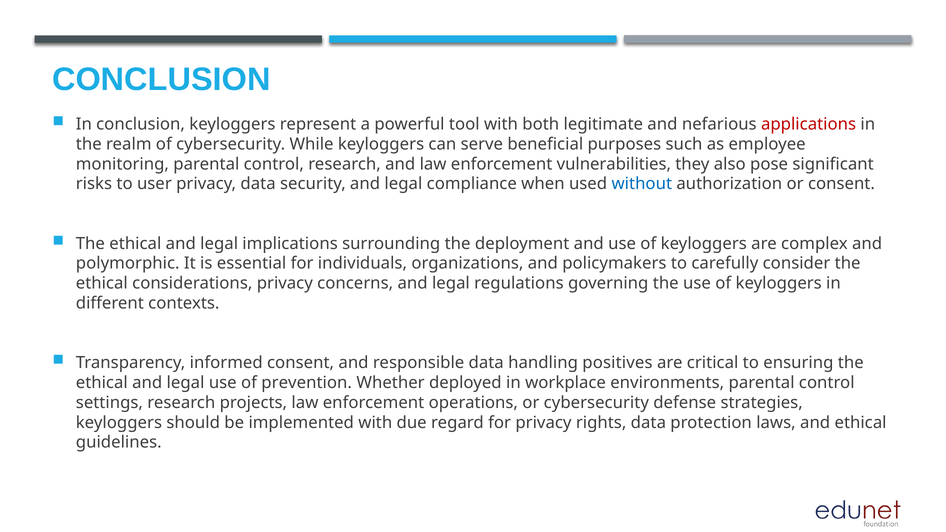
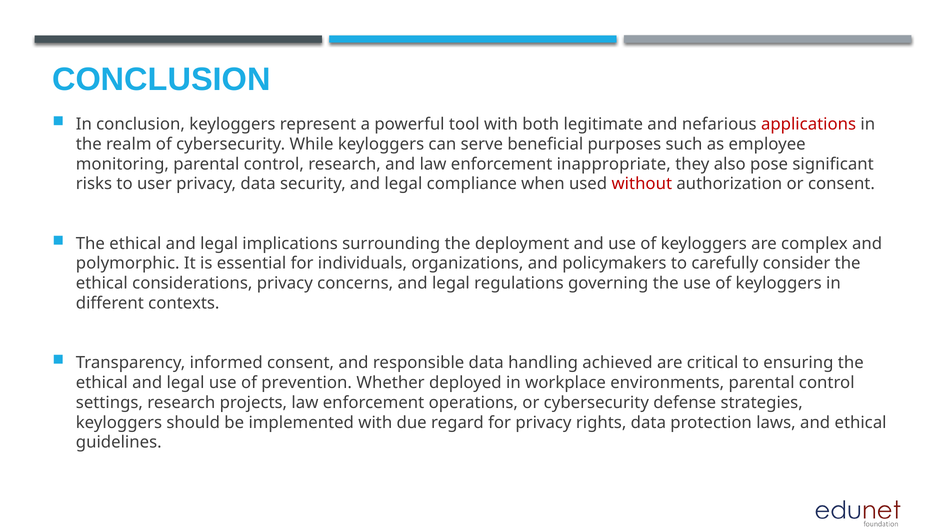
vulnerabilities: vulnerabilities -> inappropriate
without colour: blue -> red
positives: positives -> achieved
